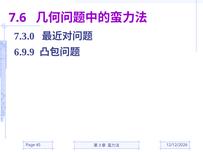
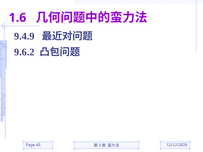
7.6: 7.6 -> 1.6
7.3.0: 7.3.0 -> 9.4.9
6.9.9: 6.9.9 -> 9.6.2
